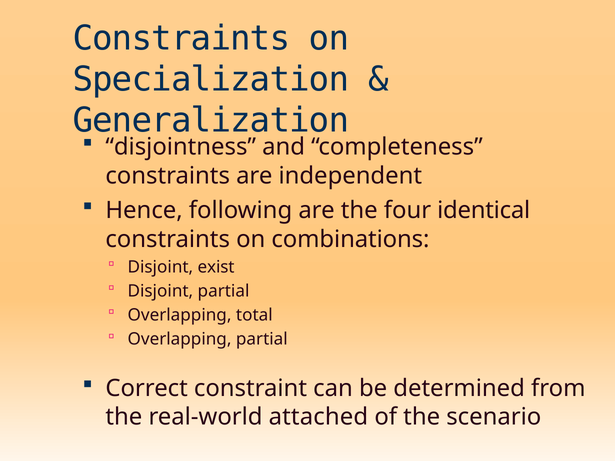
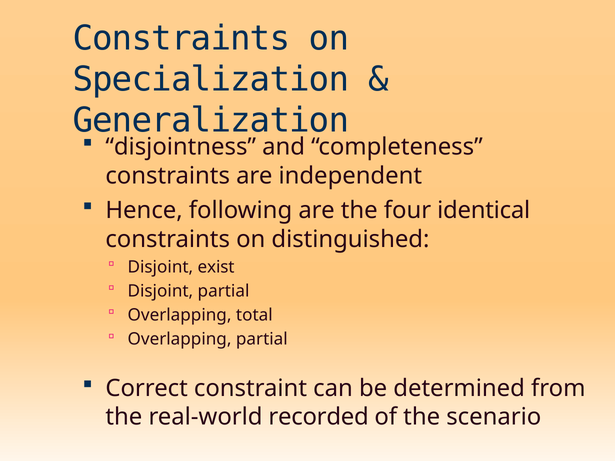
combinations: combinations -> distinguished
attached: attached -> recorded
